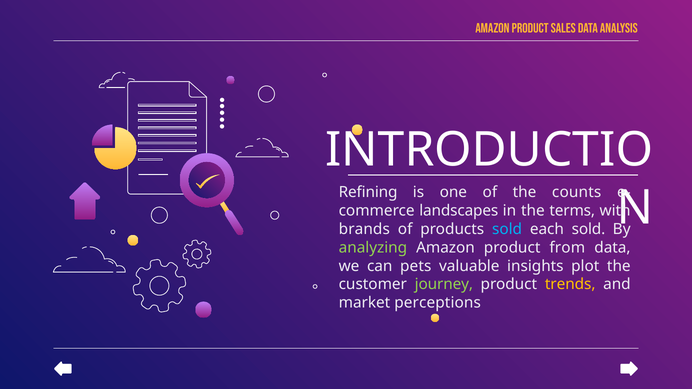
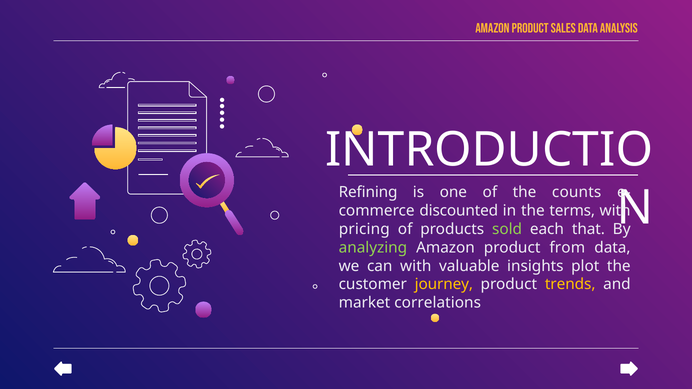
landscapes: landscapes -> discounted
brands: brands -> pricing
sold at (507, 229) colour: light blue -> light green
each sold: sold -> that
can pets: pets -> with
journey colour: light green -> yellow
perceptions: perceptions -> correlations
